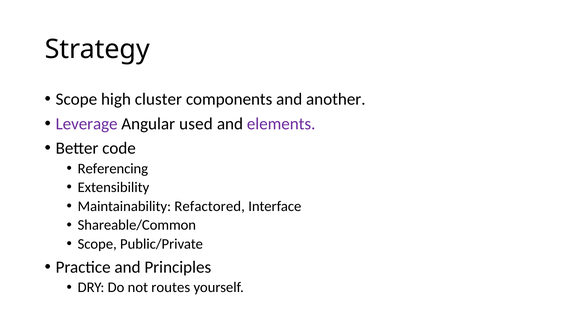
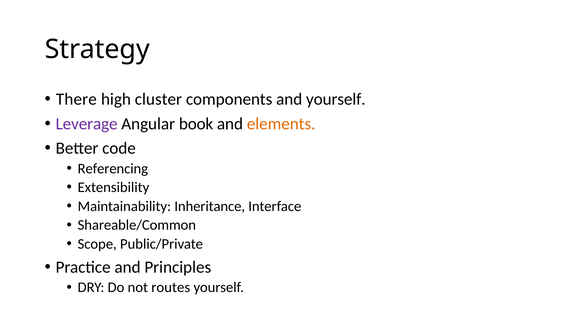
Scope at (76, 99): Scope -> There
and another: another -> yourself
used: used -> book
elements colour: purple -> orange
Refactored: Refactored -> Inheritance
